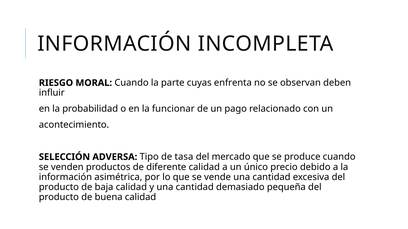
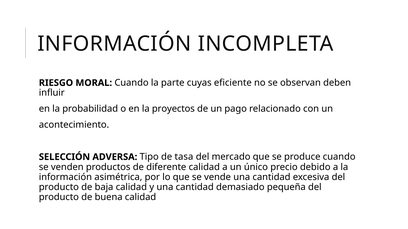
enfrenta: enfrenta -> eficiente
funcionar: funcionar -> proyectos
